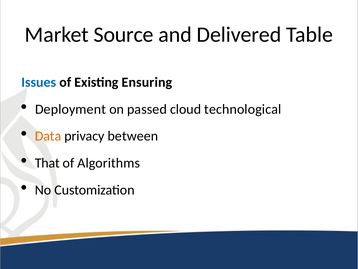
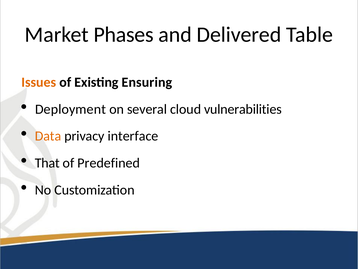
Source: Source -> Phases
Issues colour: blue -> orange
passed: passed -> several
technological: technological -> vulnerabilities
between: between -> interface
Algorithms: Algorithms -> Predefined
